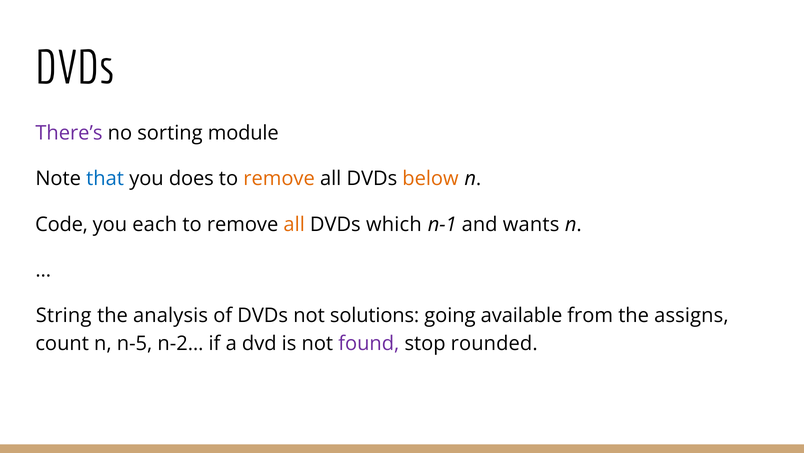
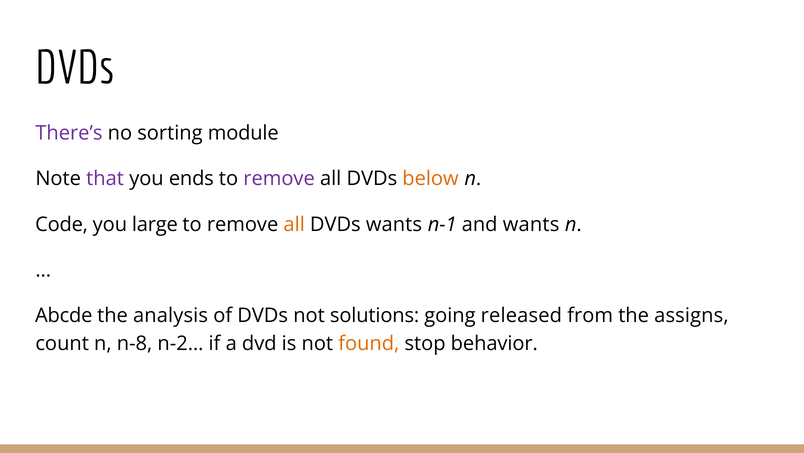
that colour: blue -> purple
does: does -> ends
remove at (279, 178) colour: orange -> purple
each: each -> large
DVDs which: which -> wants
String: String -> Abcde
available: available -> released
n-5: n-5 -> n-8
found colour: purple -> orange
rounded: rounded -> behavior
